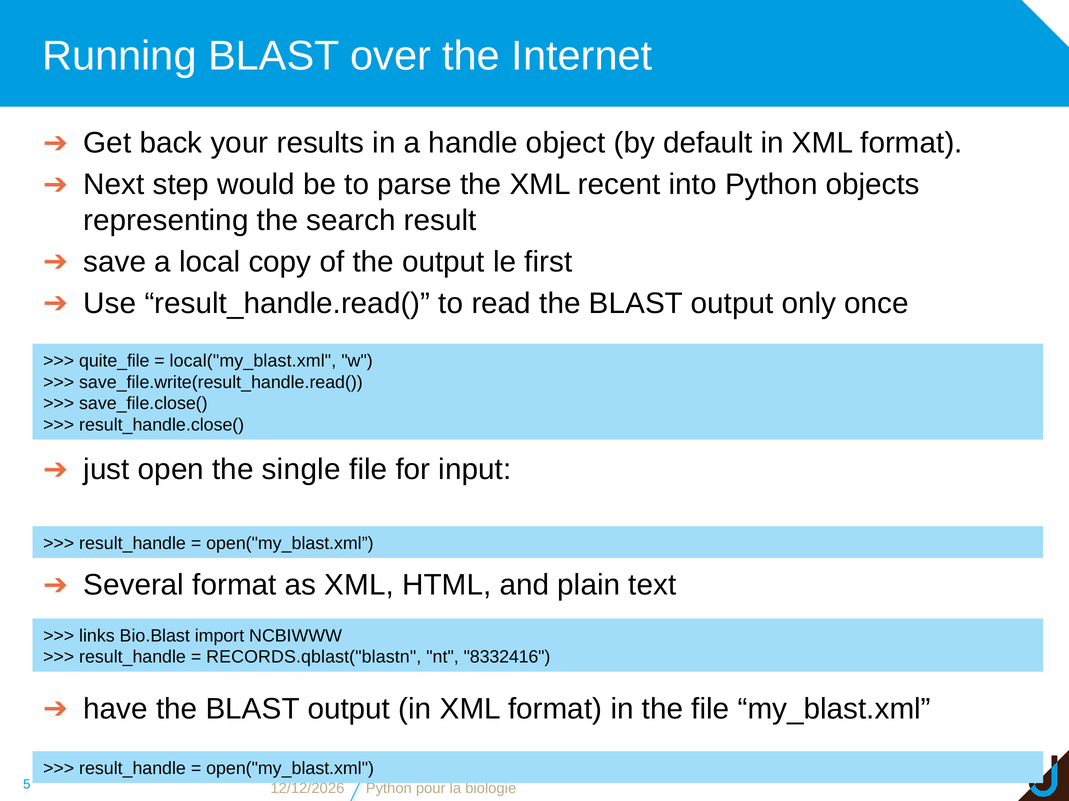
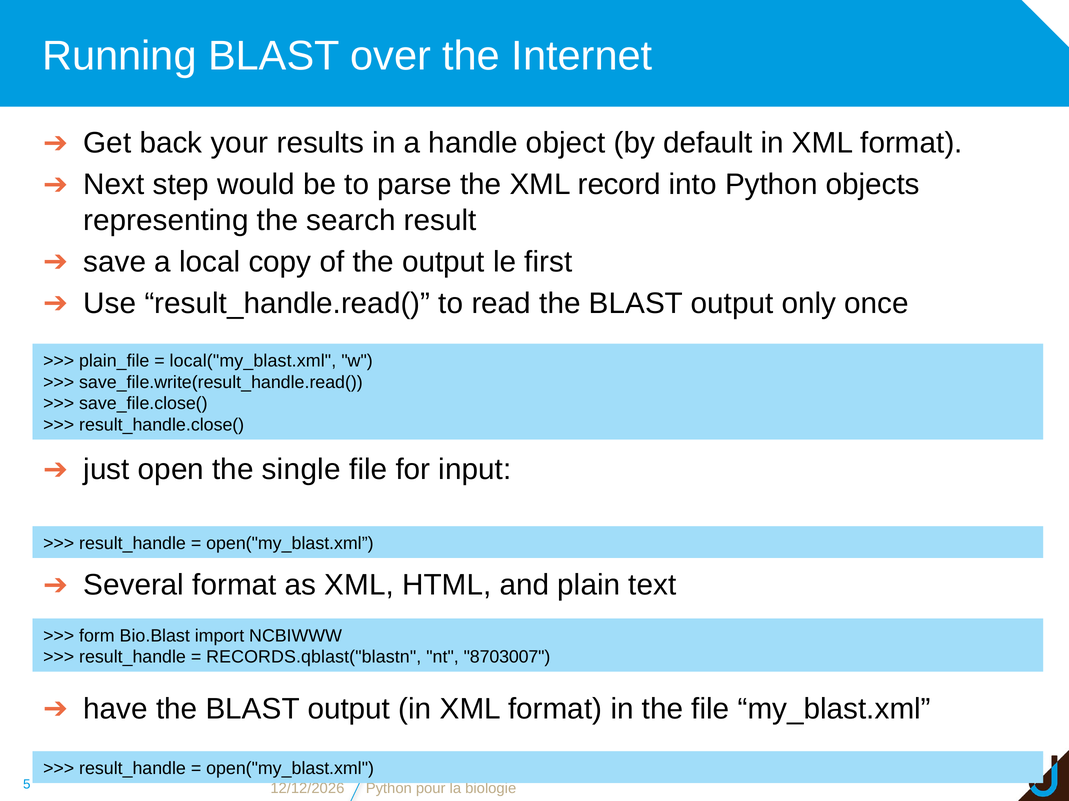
recent: recent -> record
quite_file: quite_file -> plain_file
links: links -> form
8332416: 8332416 -> 8703007
